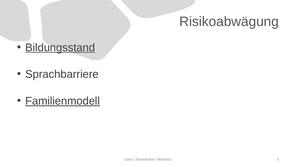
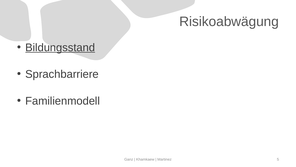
Familienmodell underline: present -> none
